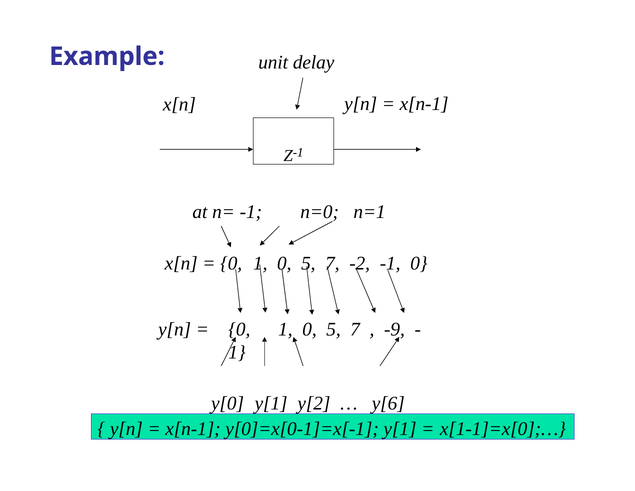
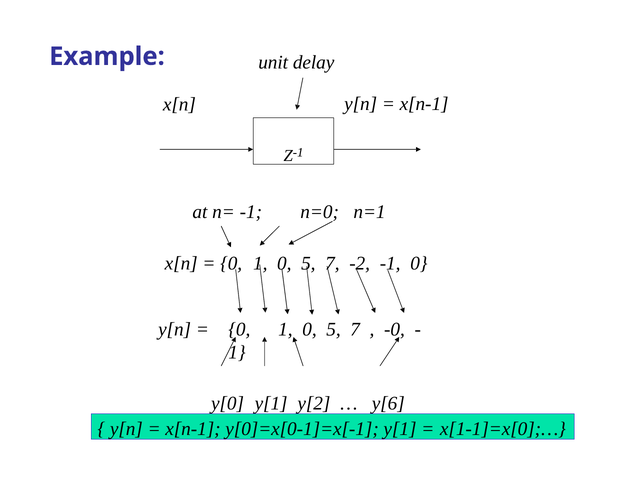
-9: -9 -> -0
